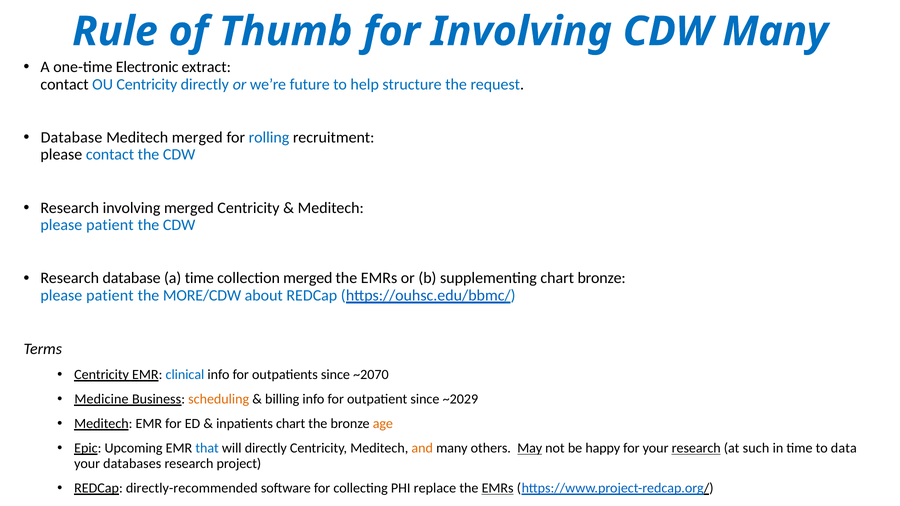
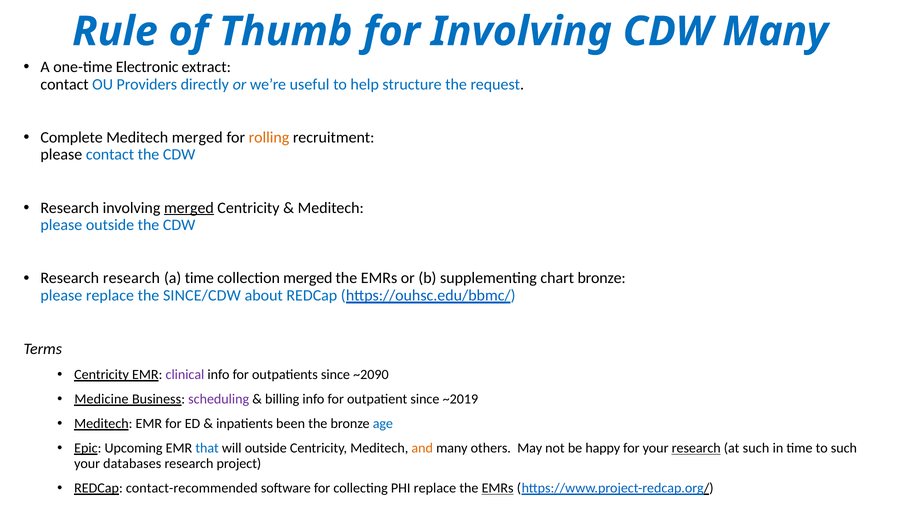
OU Centricity: Centricity -> Providers
future: future -> useful
Database at (71, 138): Database -> Complete
rolling colour: blue -> orange
merged at (189, 208) underline: none -> present
patient at (110, 225): patient -> outside
Research database: database -> research
patient at (110, 296): patient -> replace
MORE/CDW: MORE/CDW -> SINCE/CDW
clinical colour: blue -> purple
~2070: ~2070 -> ~2090
scheduling colour: orange -> purple
~2029: ~2029 -> ~2019
inpatients chart: chart -> been
age colour: orange -> blue
will directly: directly -> outside
May underline: present -> none
to data: data -> such
directly-recommended: directly-recommended -> contact-recommended
